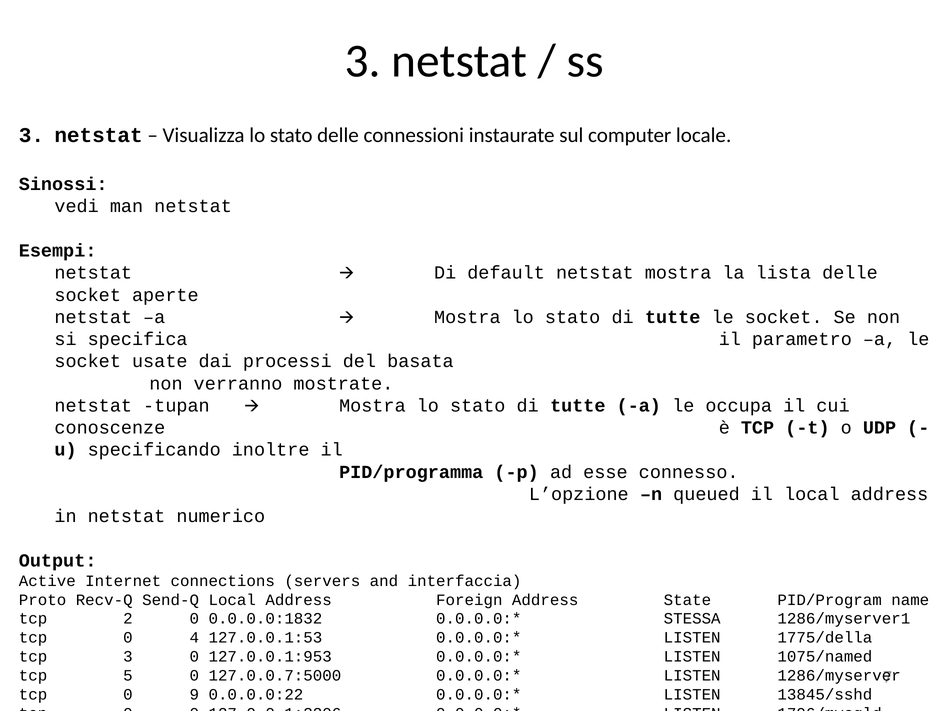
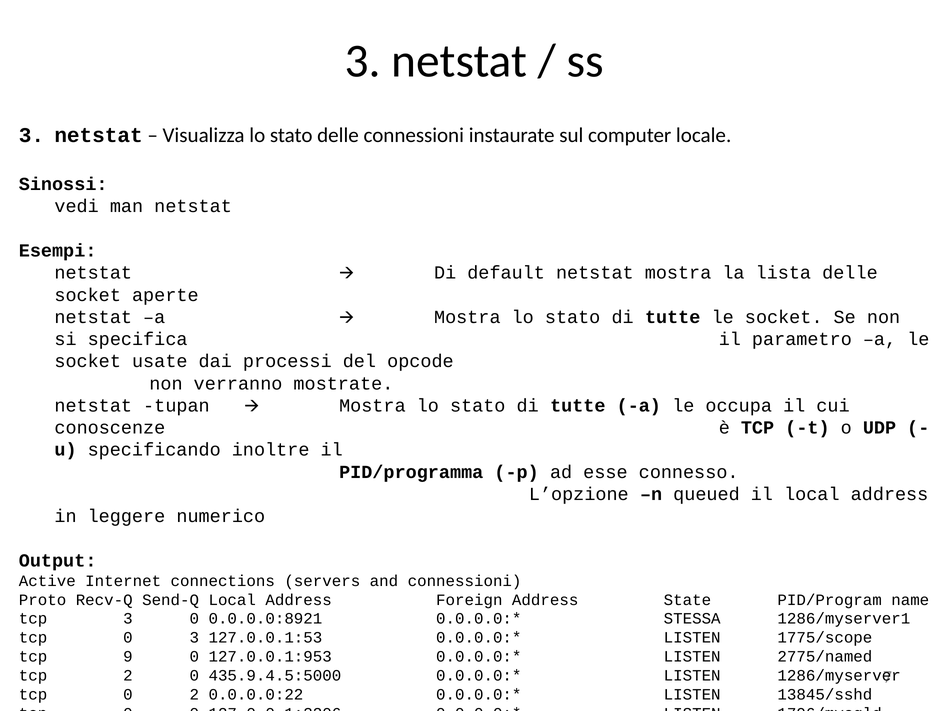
basata: basata -> opcode
in netstat: netstat -> leggere
and interfaccia: interfaccia -> connessioni
tcp 2: 2 -> 3
0.0.0.0:1832: 0.0.0.0:1832 -> 0.0.0.0:8921
0 4: 4 -> 3
1775/della: 1775/della -> 1775/scope
tcp 3: 3 -> 9
1075/named: 1075/named -> 2775/named
tcp 5: 5 -> 2
127.0.0.7:5000: 127.0.0.7:5000 -> 435.9.4.5:5000
0 9: 9 -> 2
